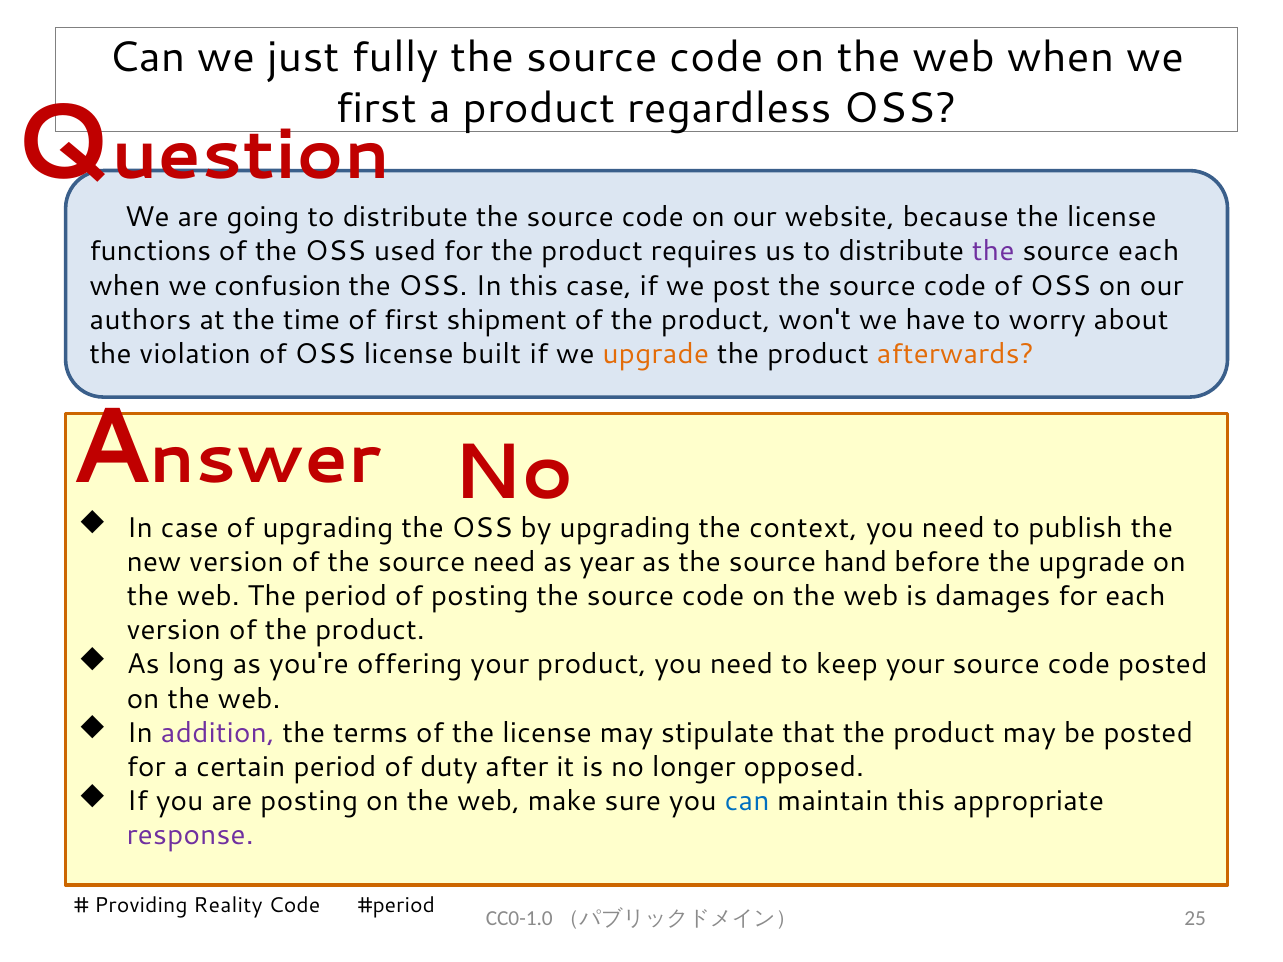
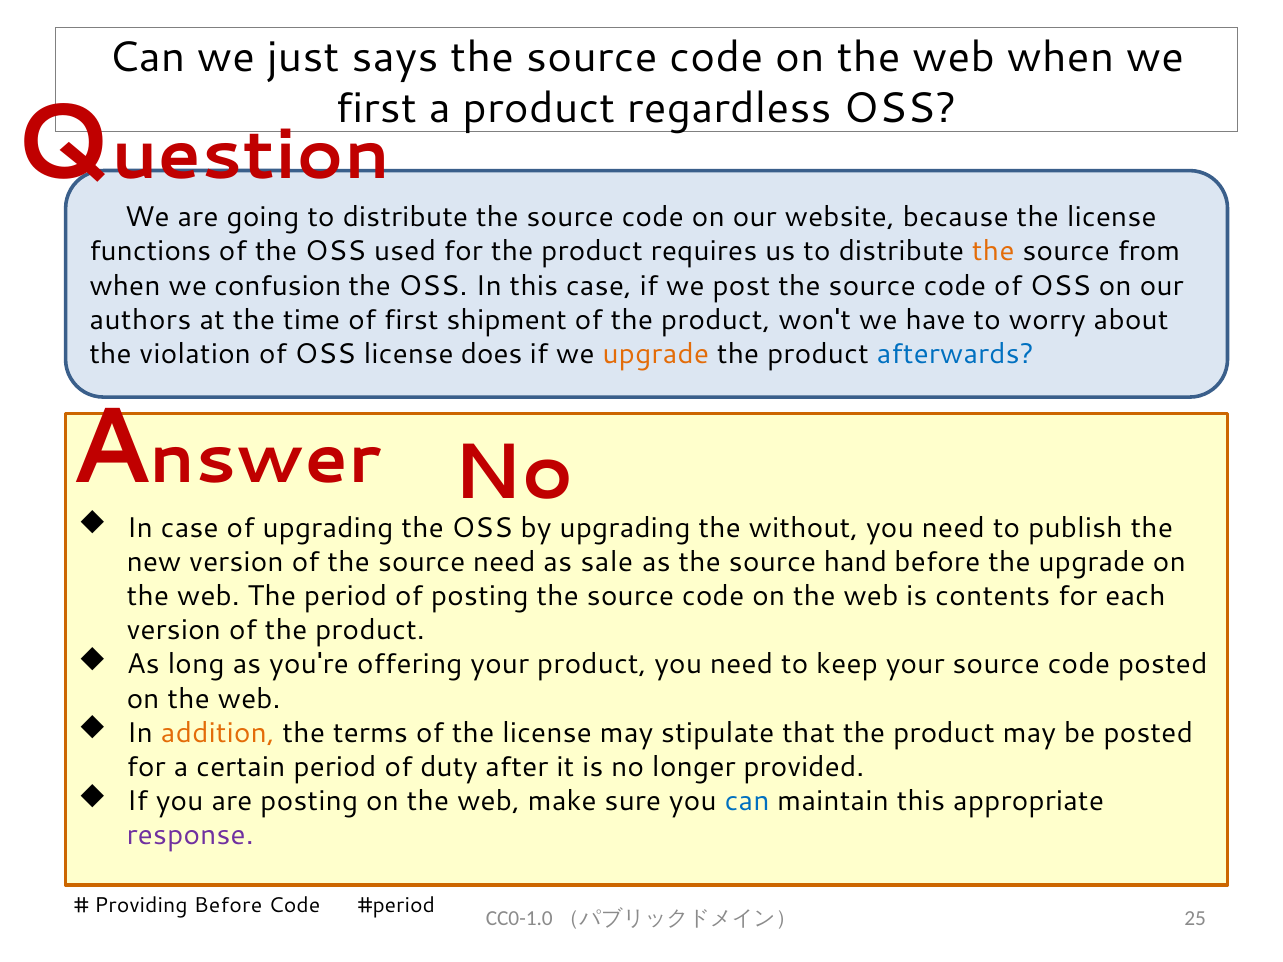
fully: fully -> says
the at (993, 252) colour: purple -> orange
source each: each -> from
built: built -> does
afterwards colour: orange -> blue
context: context -> without
year: year -> sale
damages: damages -> contents
addition colour: purple -> orange
opposed: opposed -> provided
Providing Reality: Reality -> Before
